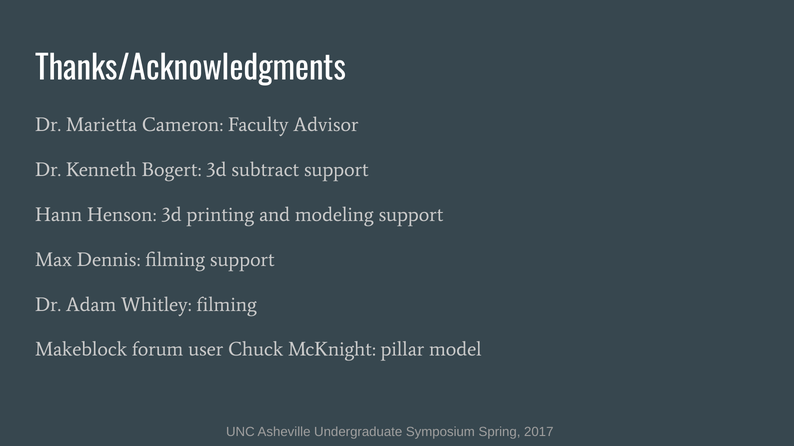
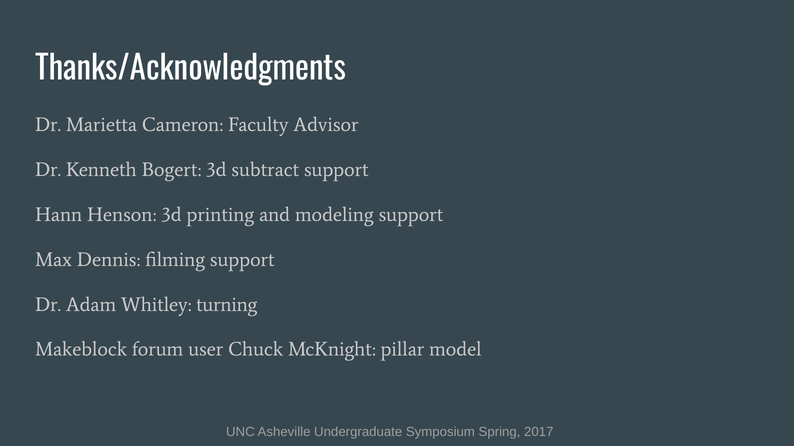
Whitley filming: filming -> turning
